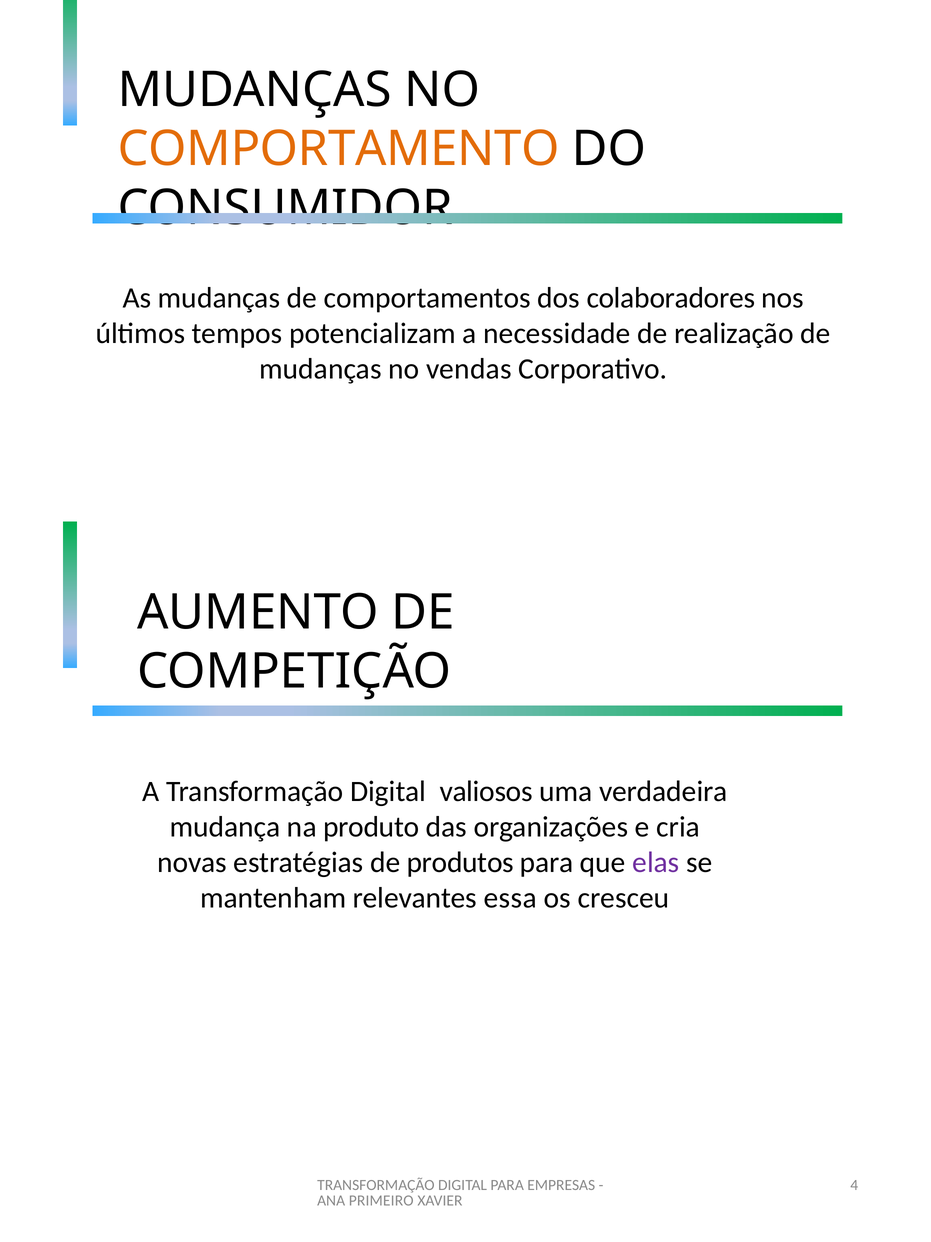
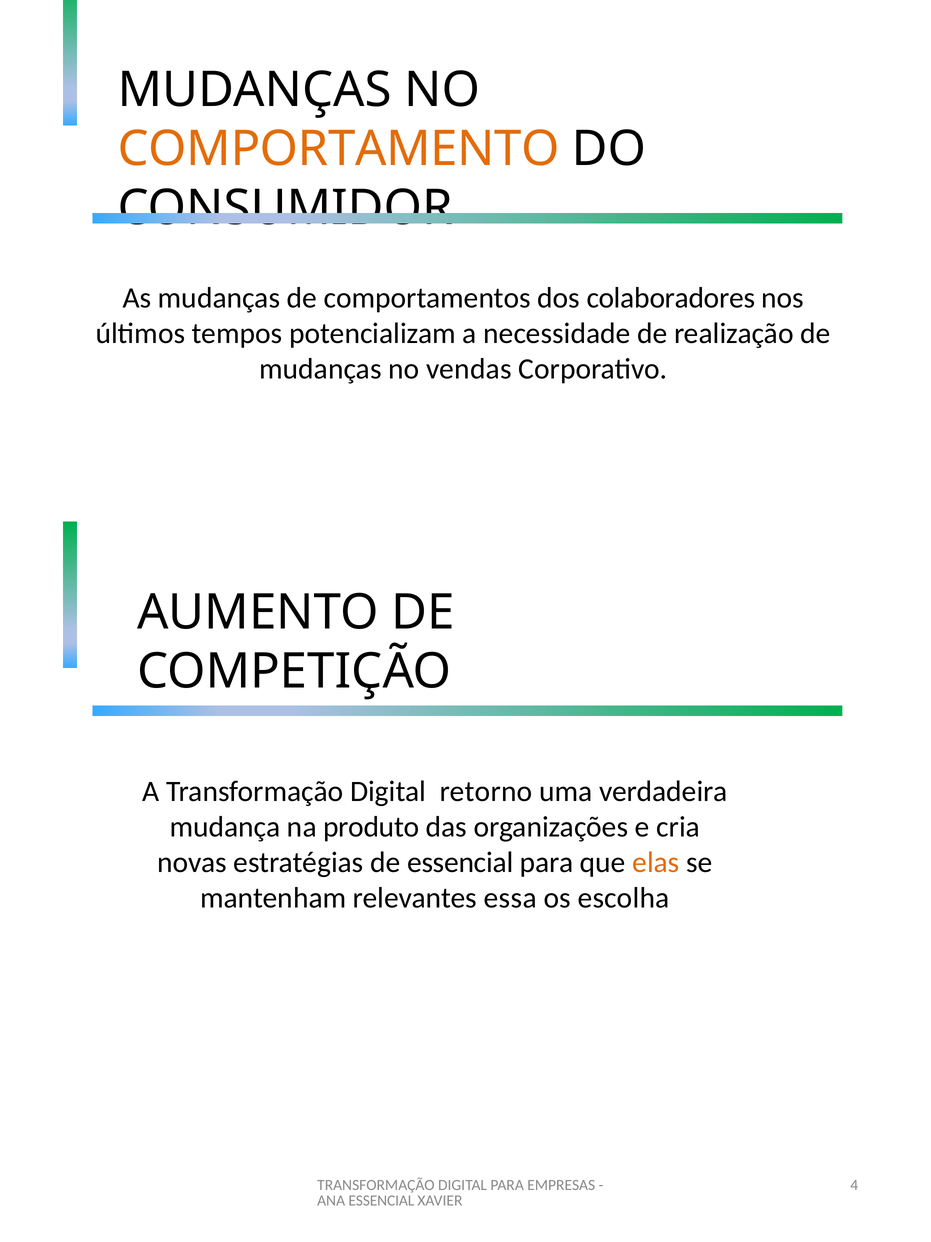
valiosos: valiosos -> retorno
de produtos: produtos -> essencial
elas colour: purple -> orange
cresceu: cresceu -> escolha
ANA PRIMEIRO: PRIMEIRO -> ESSENCIAL
